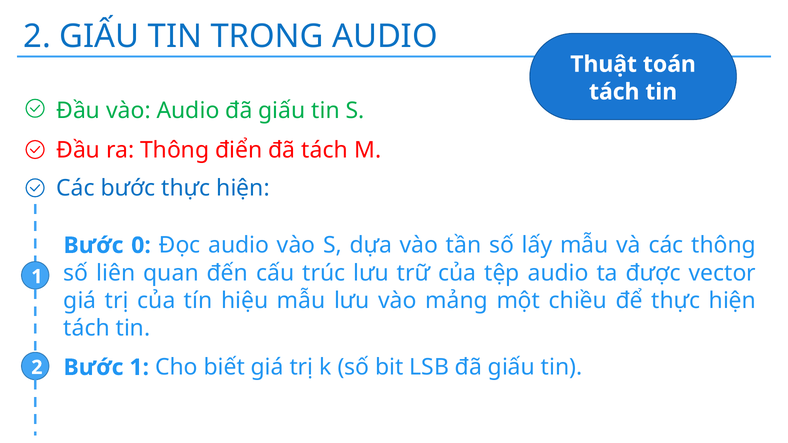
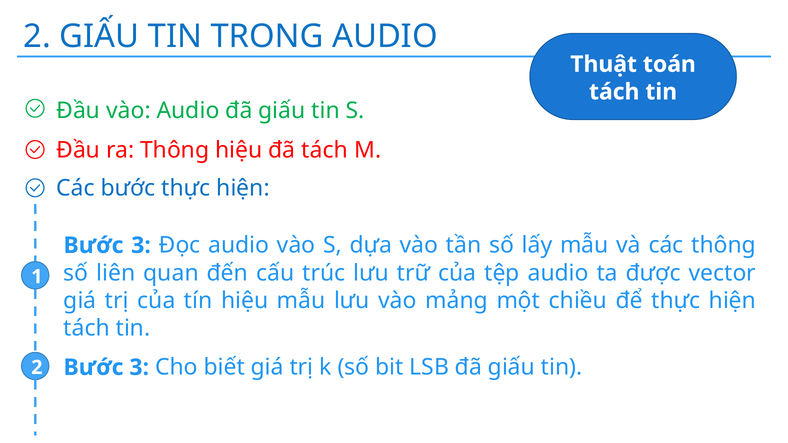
Thông điển: điển -> hiệu
0 at (141, 246): 0 -> 3
1 at (139, 368): 1 -> 3
